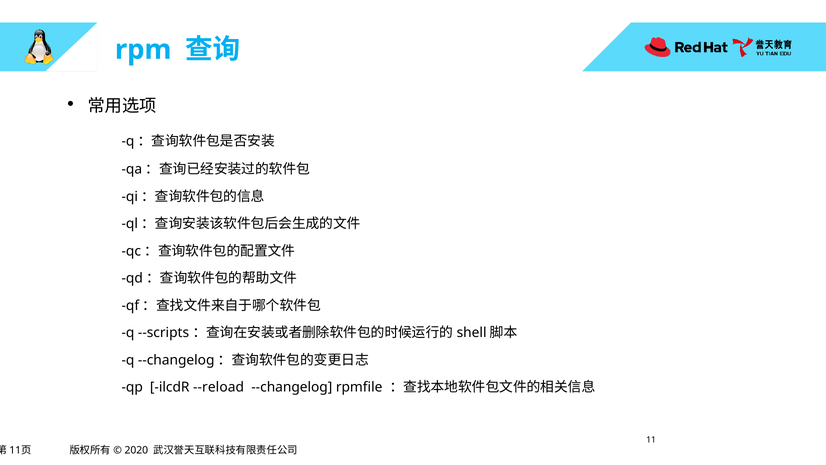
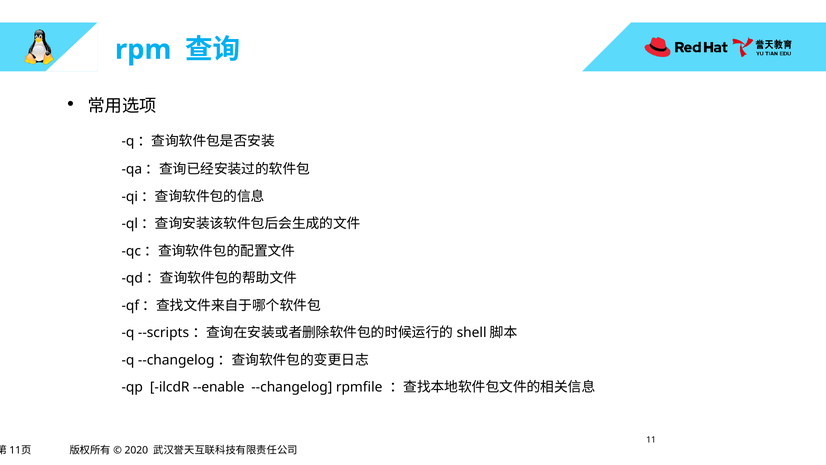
--reload: --reload -> --enable
